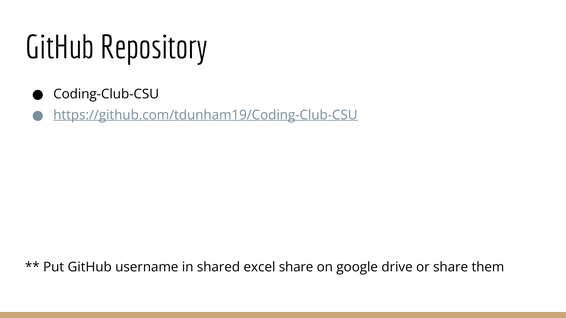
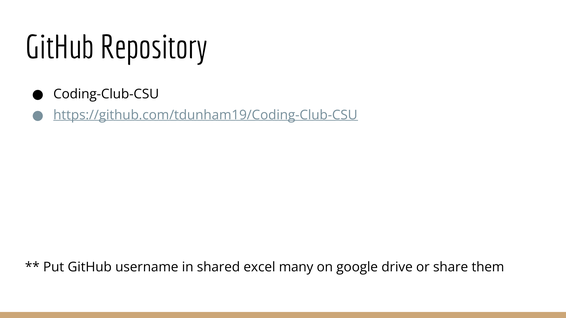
excel share: share -> many
